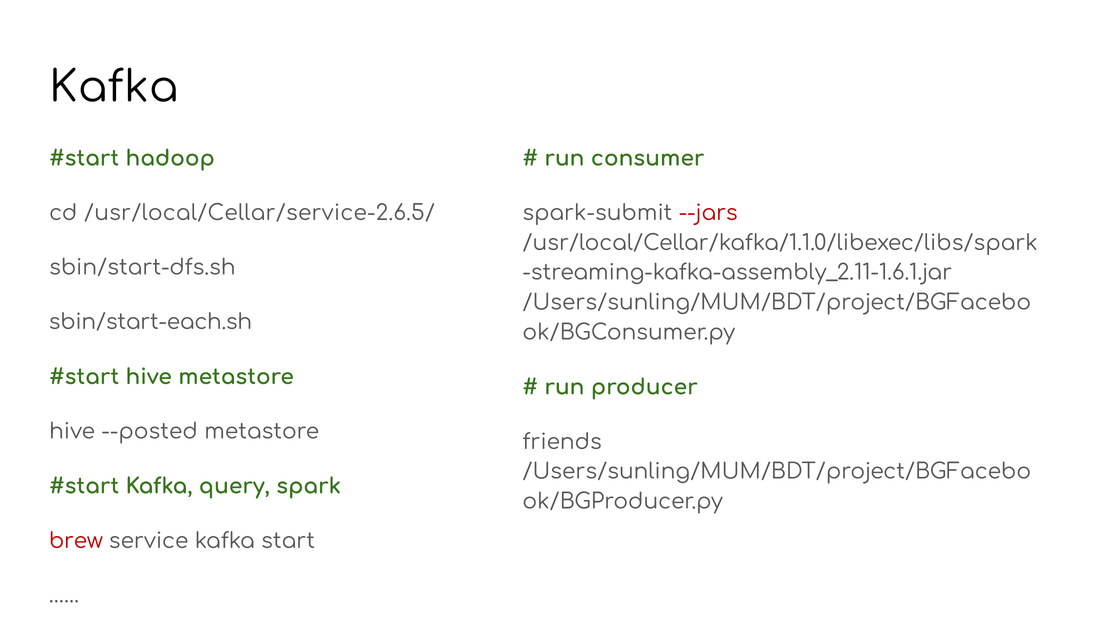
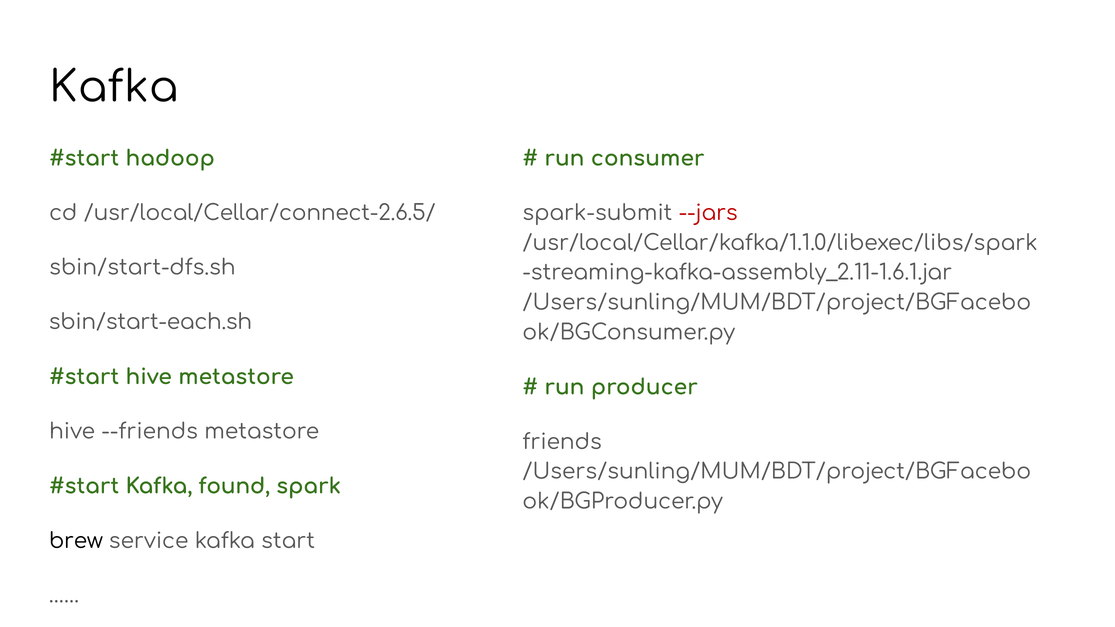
/usr/local/Cellar/service-2.6.5/: /usr/local/Cellar/service-2.6.5/ -> /usr/local/Cellar/connect-2.6.5/
--posted: --posted -> --friends
query: query -> found
brew colour: red -> black
